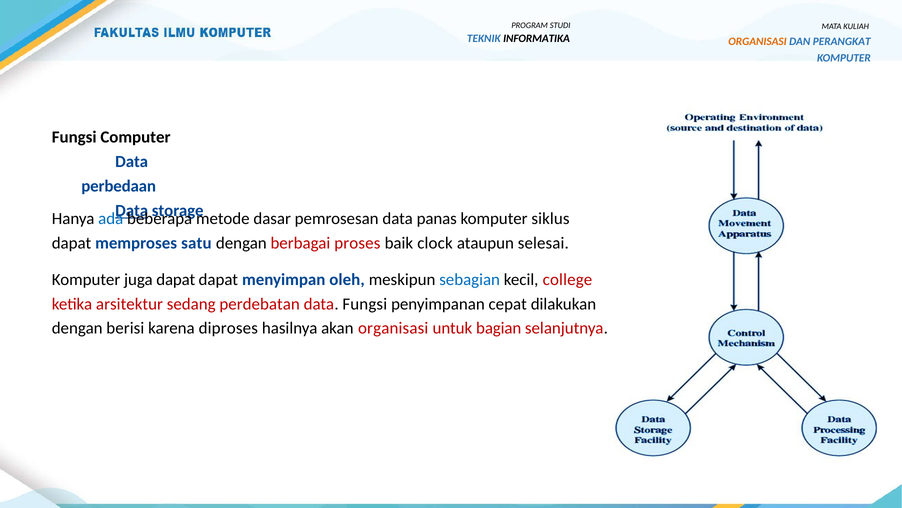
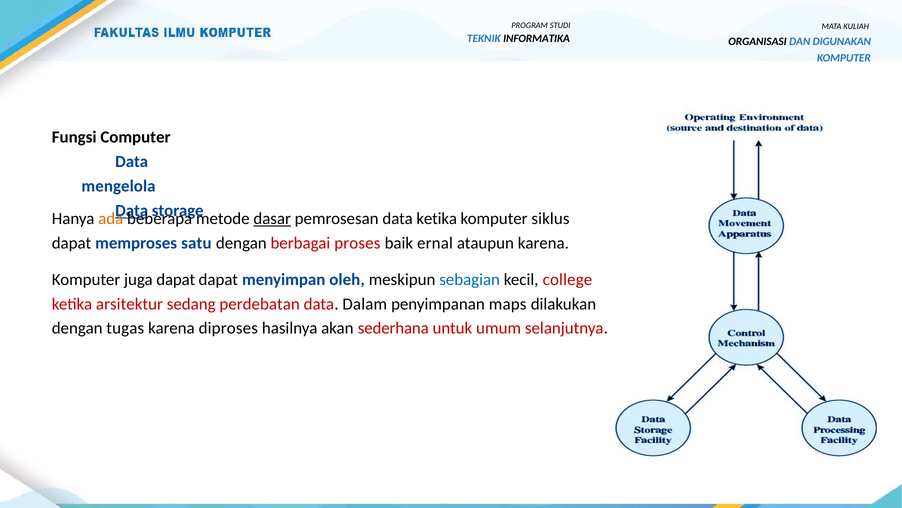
ORGANISASI at (758, 41) colour: orange -> black
PERANGKAT: PERANGKAT -> DIGUNAKAN
perbedaan: perbedaan -> mengelola
ada colour: blue -> orange
dasar underline: none -> present
data panas: panas -> ketika
clock: clock -> ernal
ataupun selesai: selesai -> karena
data Fungsi: Fungsi -> Dalam
cepat: cepat -> maps
berisi: berisi -> tugas
akan organisasi: organisasi -> sederhana
bagian: bagian -> umum
